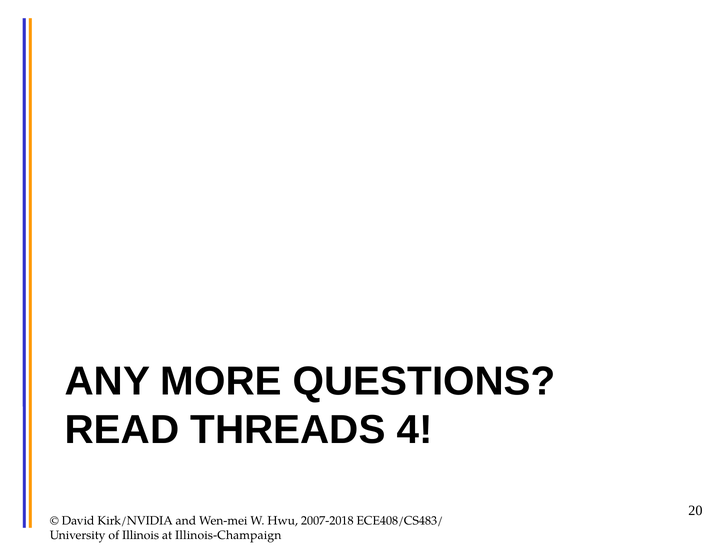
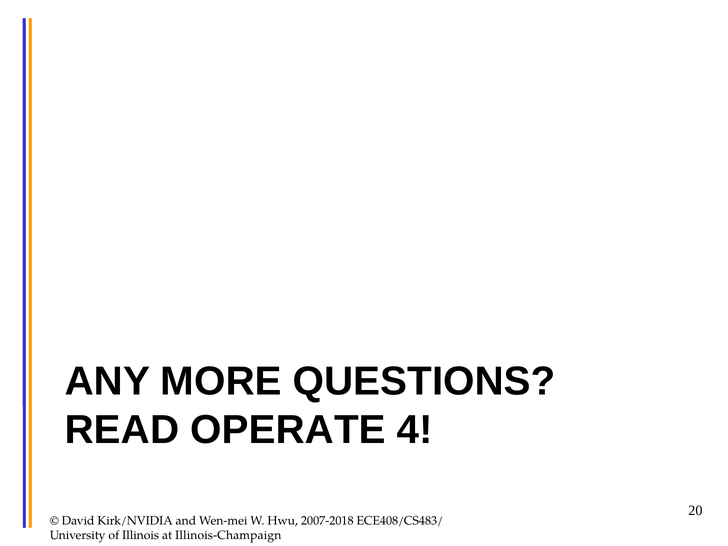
THREADS: THREADS -> OPERATE
